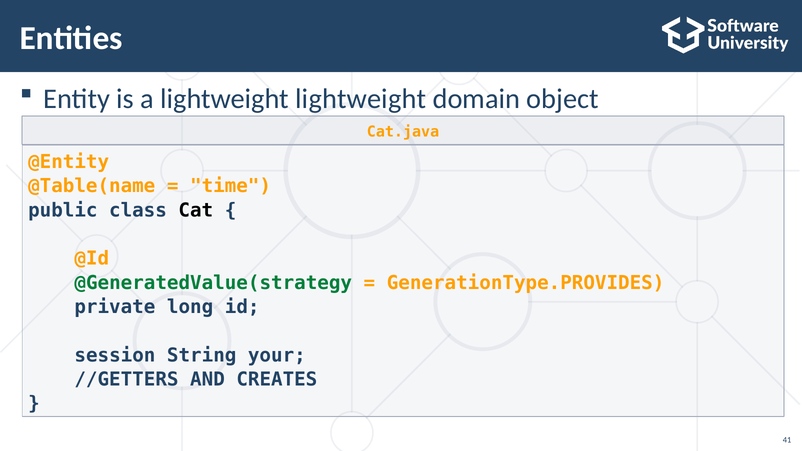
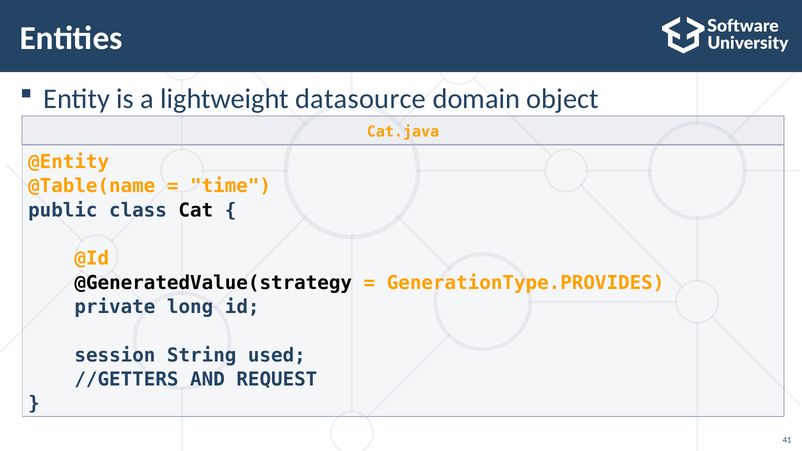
lightweight lightweight: lightweight -> datasource
@GeneratedValue(strategy colour: green -> black
your: your -> used
CREATES: CREATES -> REQUEST
